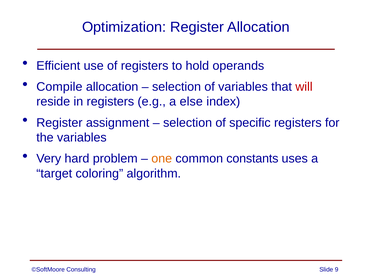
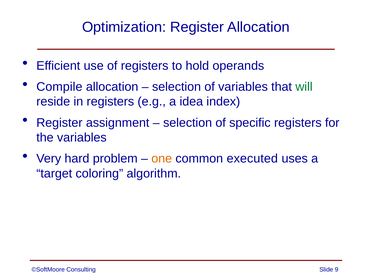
will colour: red -> green
else: else -> idea
constants: constants -> executed
